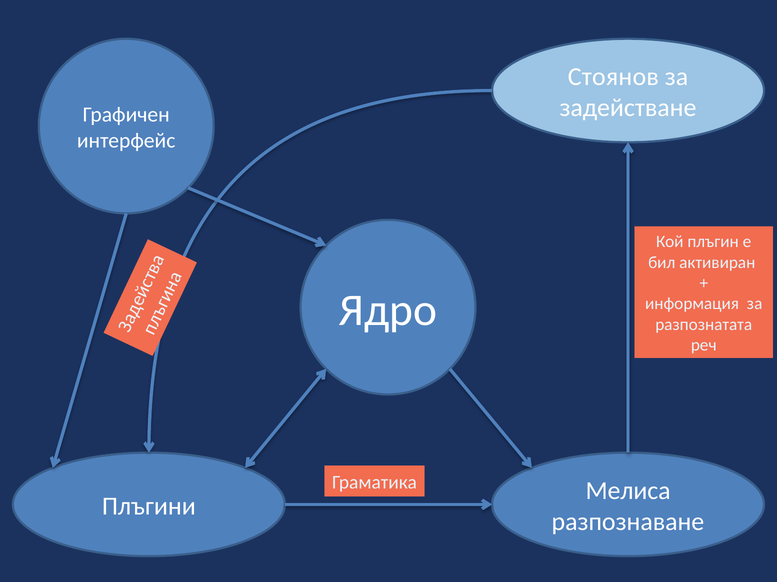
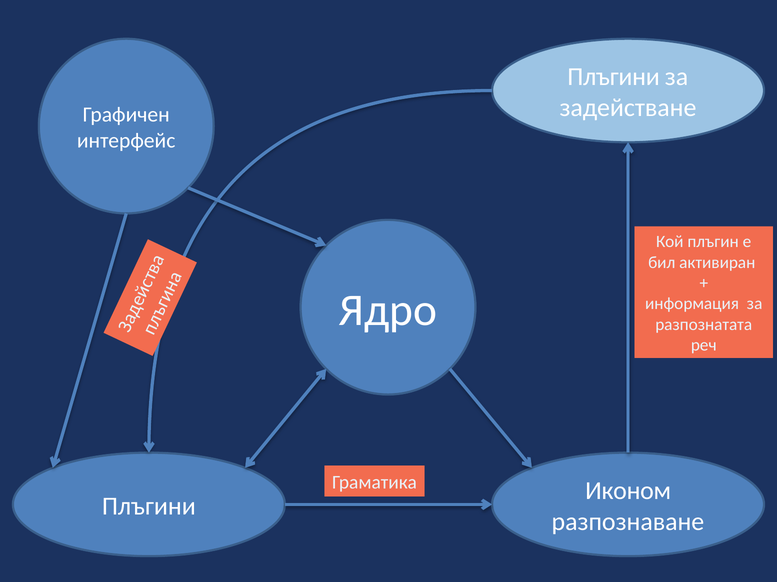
Стоянов at (613, 77): Стоянов -> Плъгини
Мелиса: Мелиса -> Иконом
